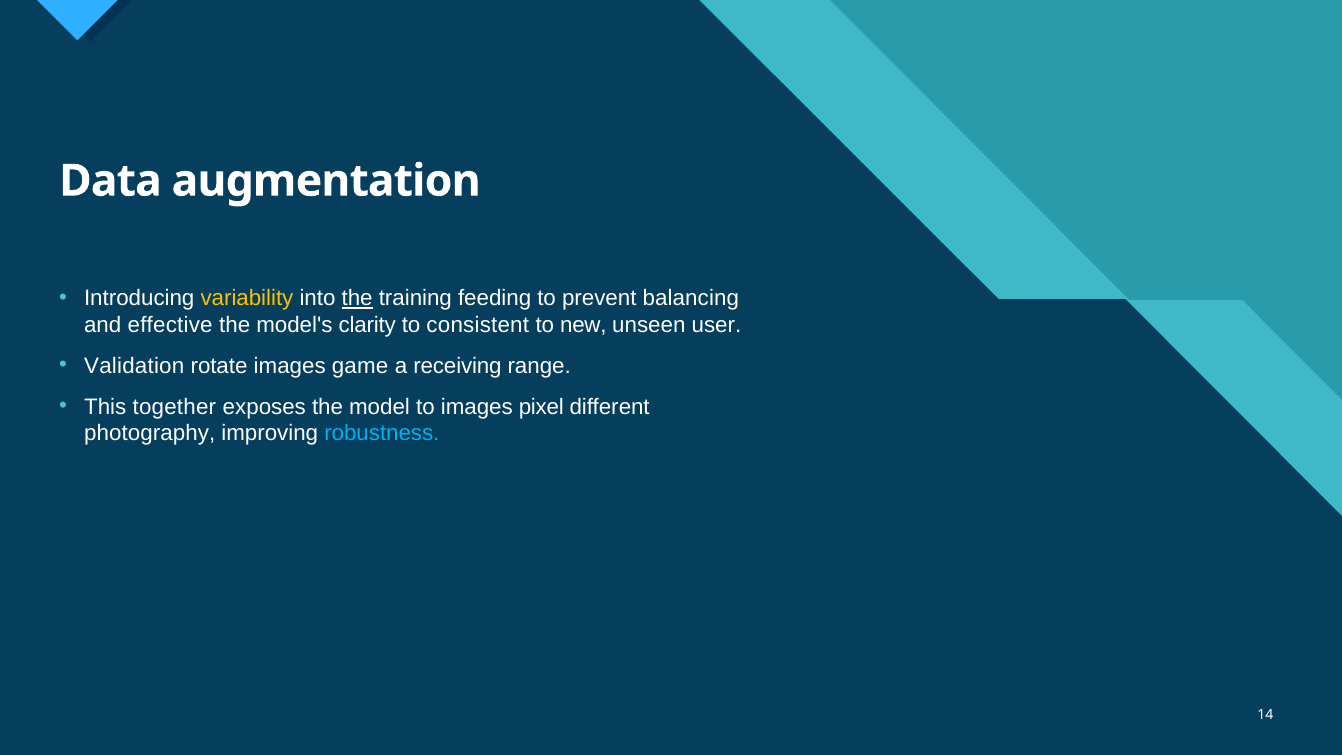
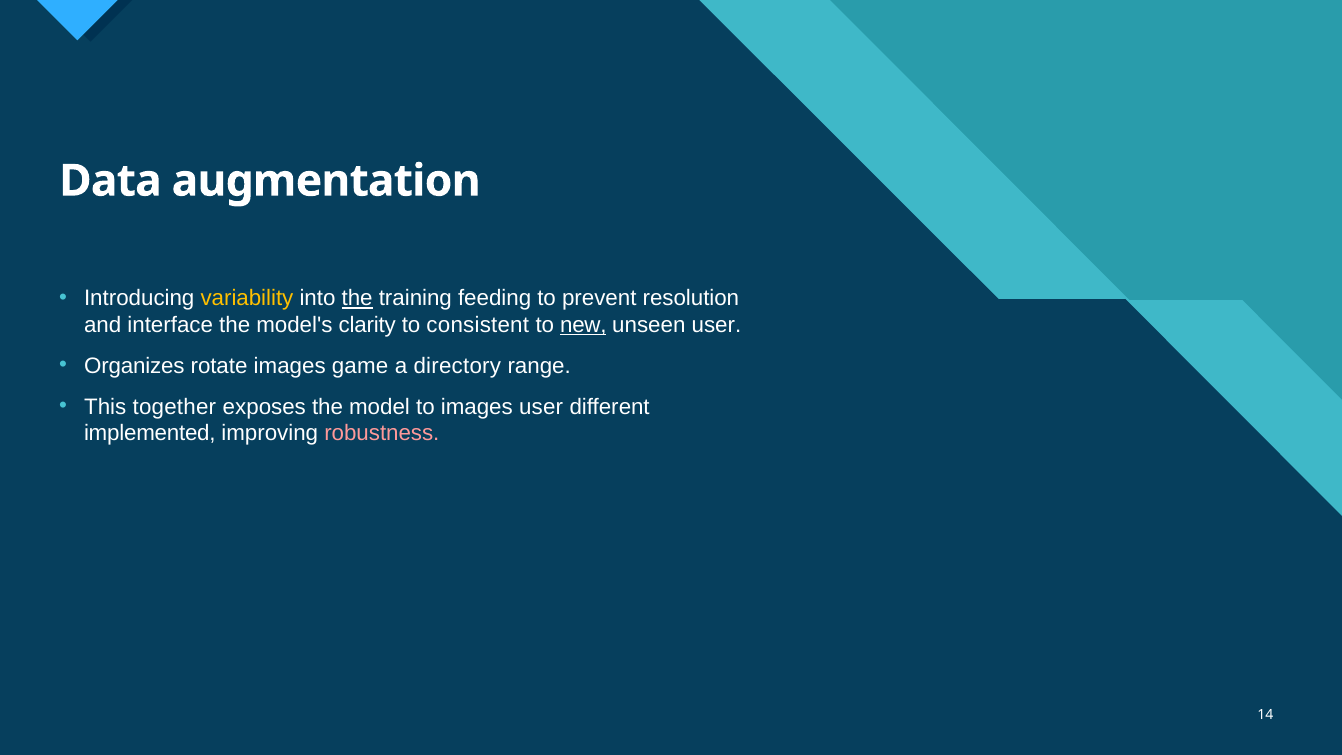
balancing: balancing -> resolution
effective: effective -> interface
new underline: none -> present
Validation: Validation -> Organizes
receiving: receiving -> directory
images pixel: pixel -> user
photography: photography -> implemented
robustness colour: light blue -> pink
